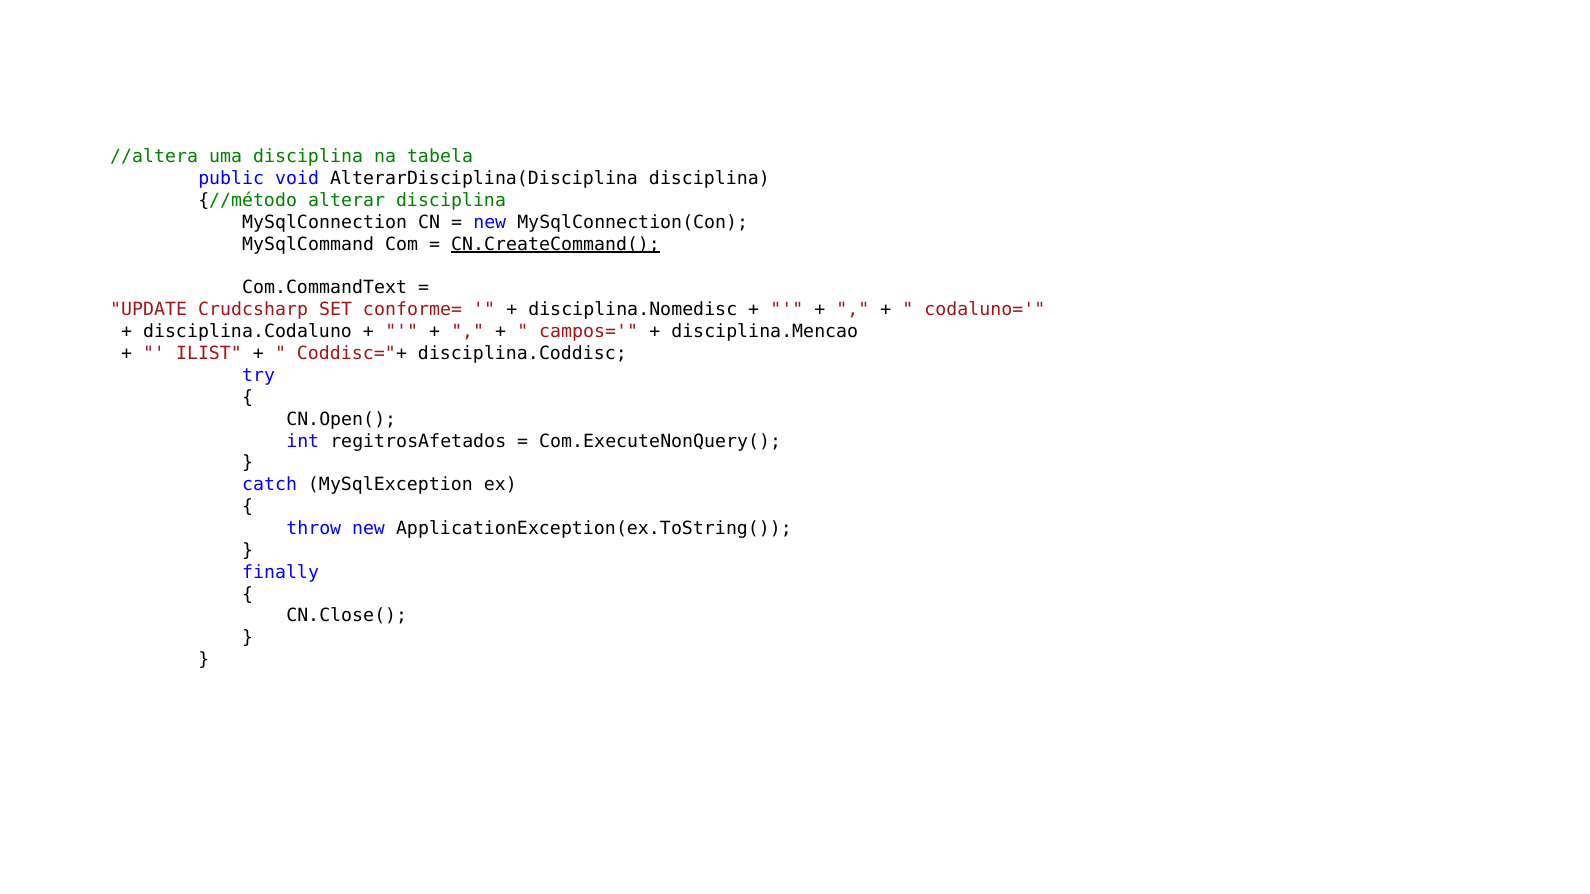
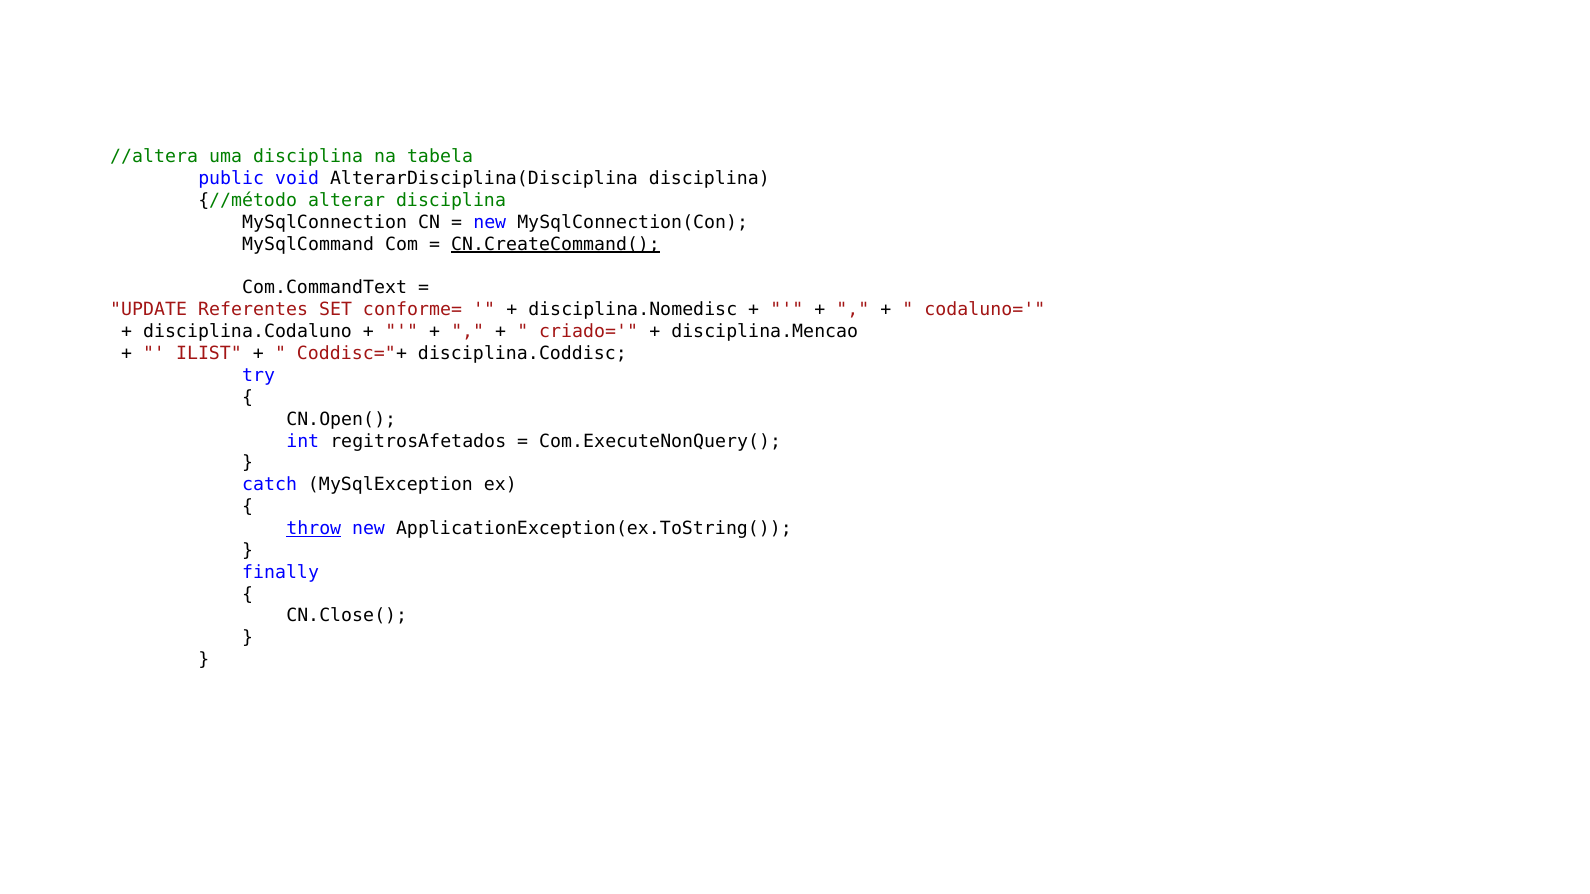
Crudcsharp: Crudcsharp -> Referentes
campos=: campos= -> criado=
throw underline: none -> present
